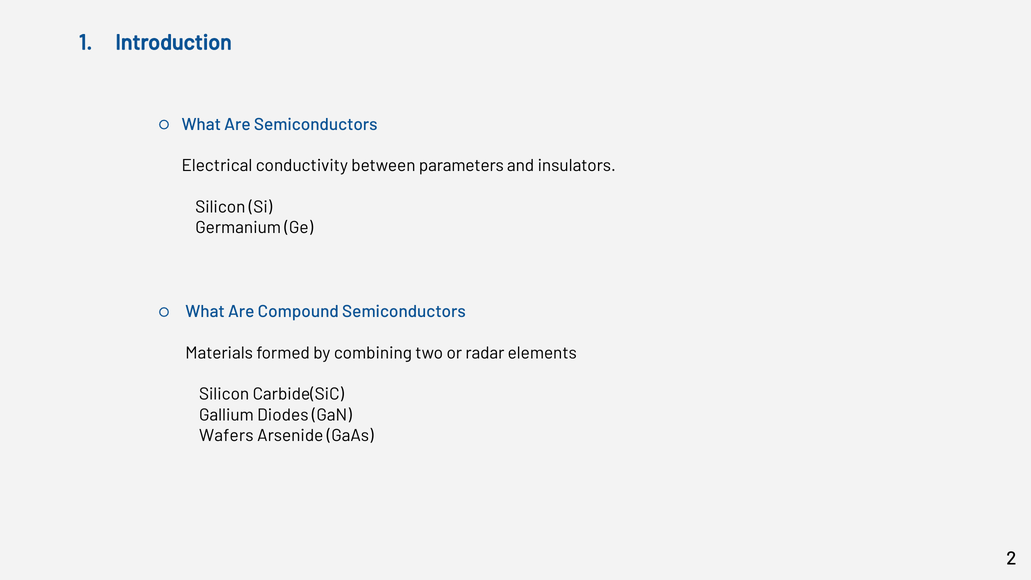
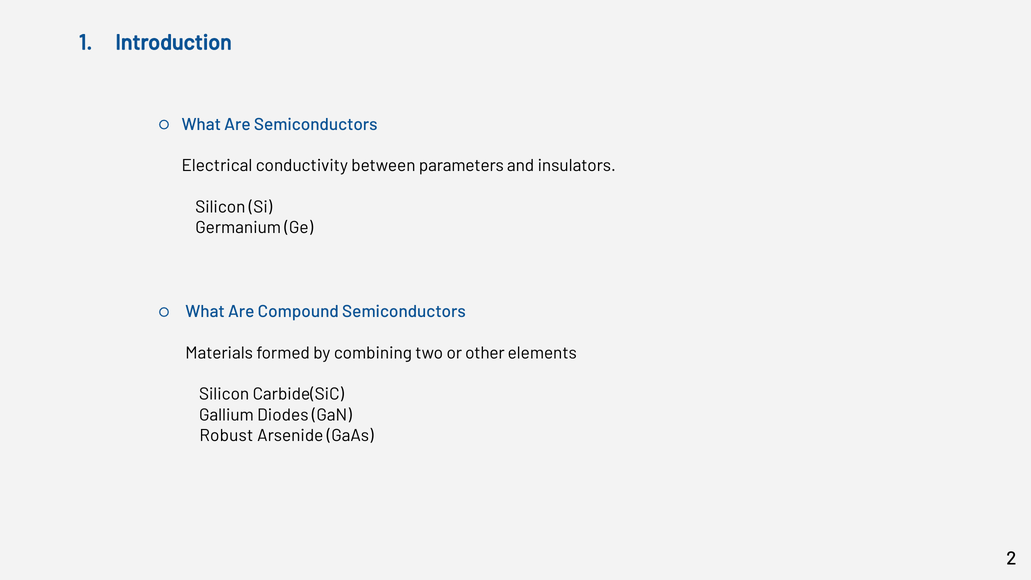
radar: radar -> other
Wafers: Wafers -> Robust
